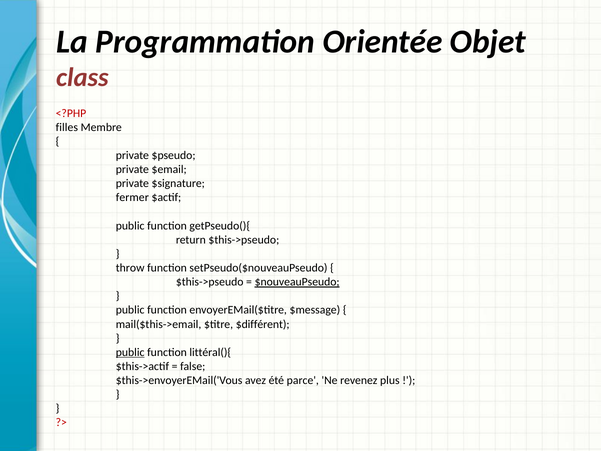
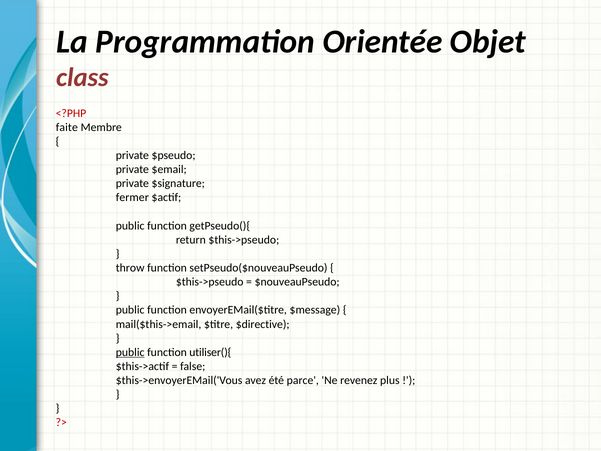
filles: filles -> faite
$nouveauPseudo underline: present -> none
$différent: $différent -> $directive
littéral(){: littéral(){ -> utiliser(){
